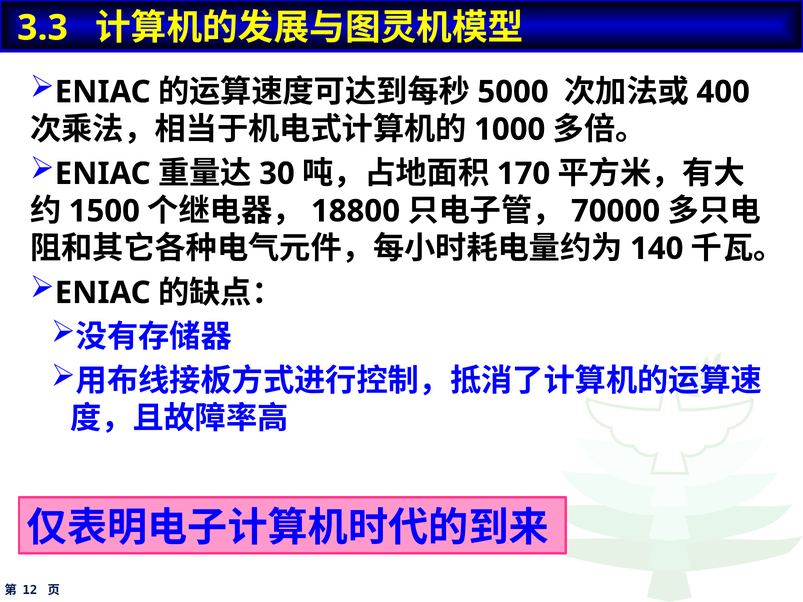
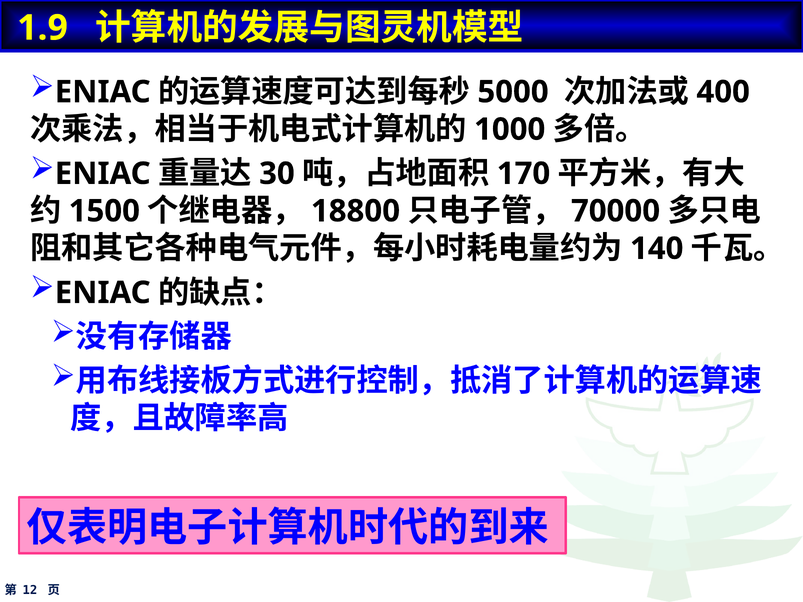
3.3: 3.3 -> 1.9
